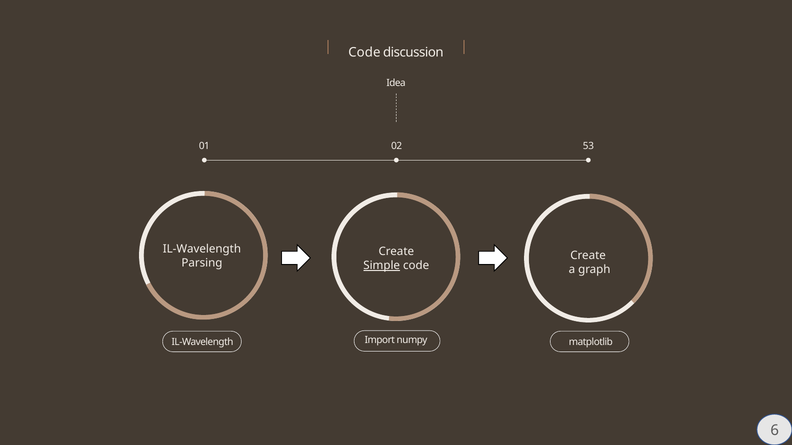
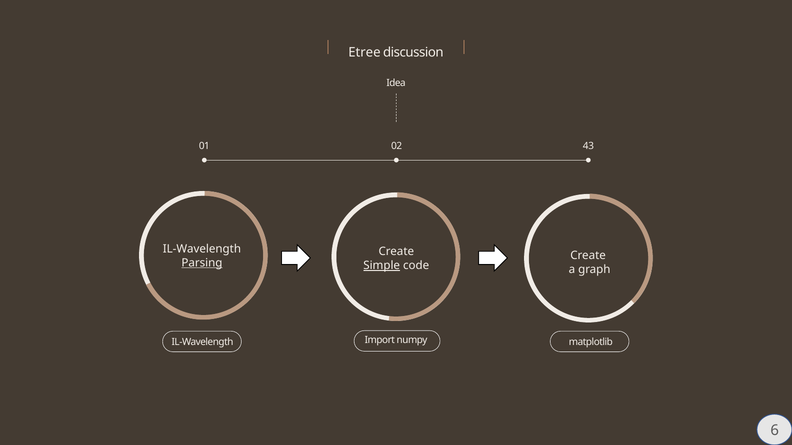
Code at (364, 52): Code -> Etree
53: 53 -> 43
Parsing underline: none -> present
